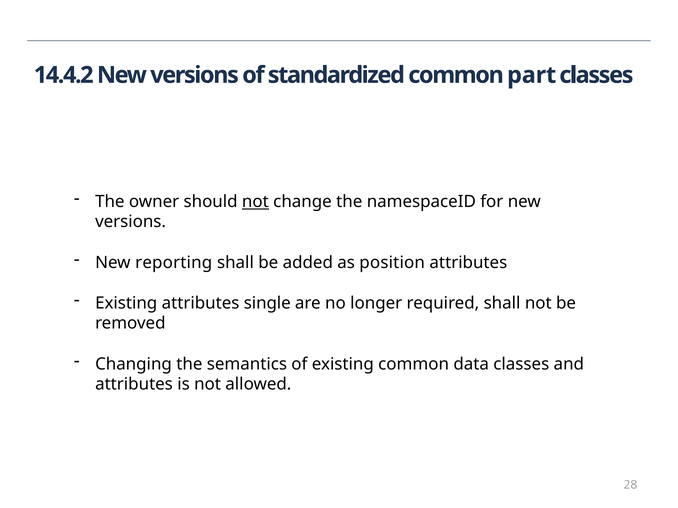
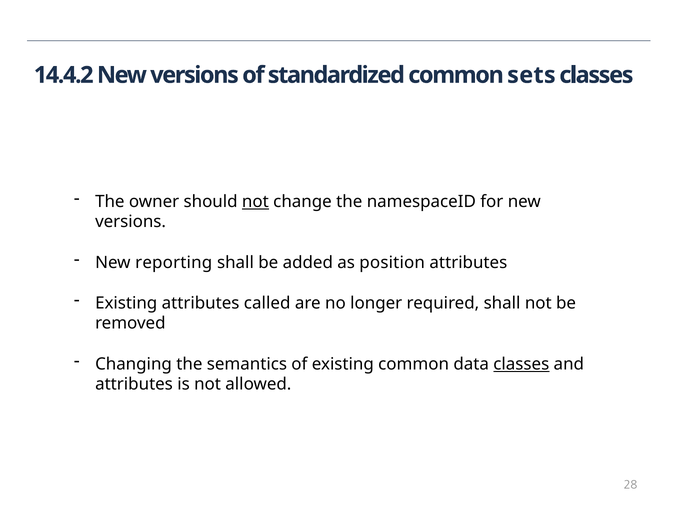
part: part -> sets
single: single -> called
classes at (521, 364) underline: none -> present
